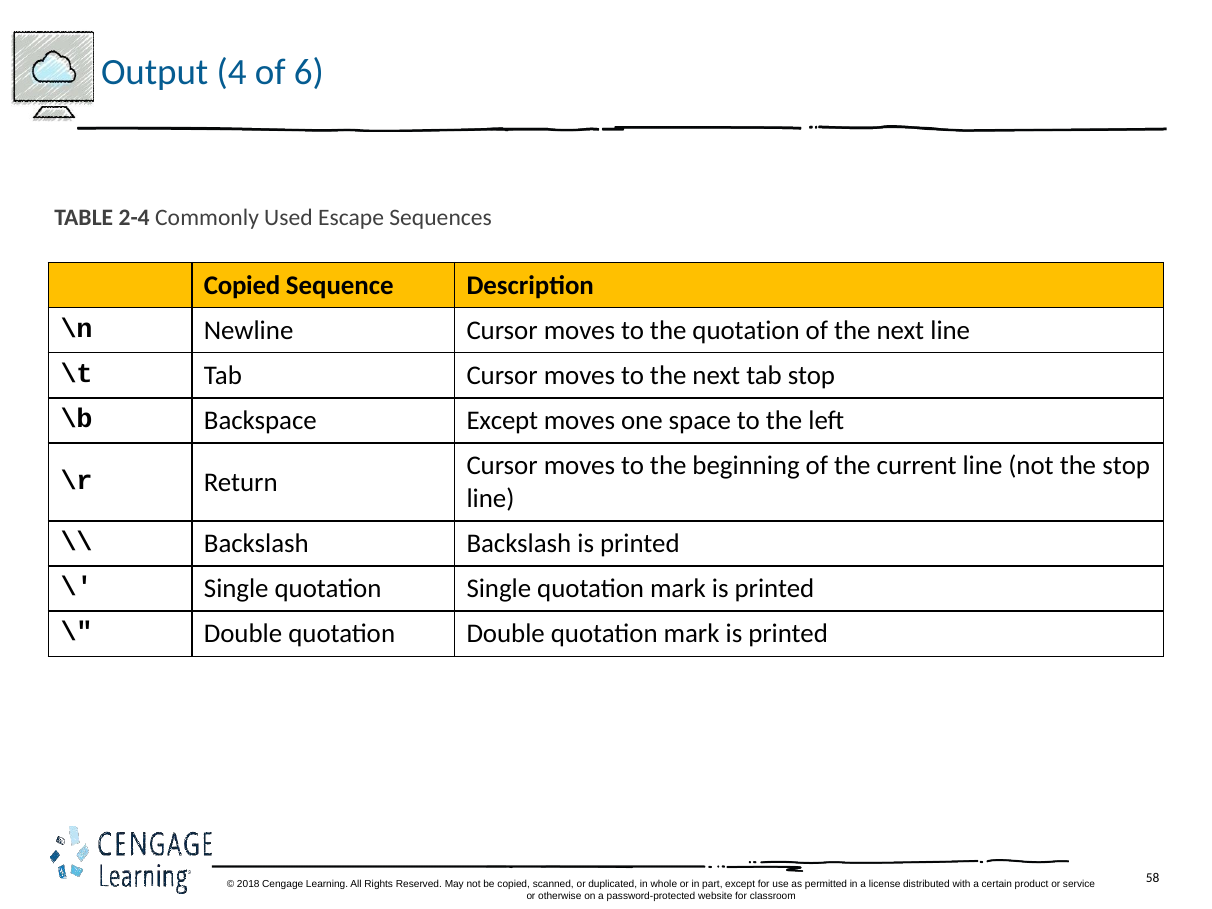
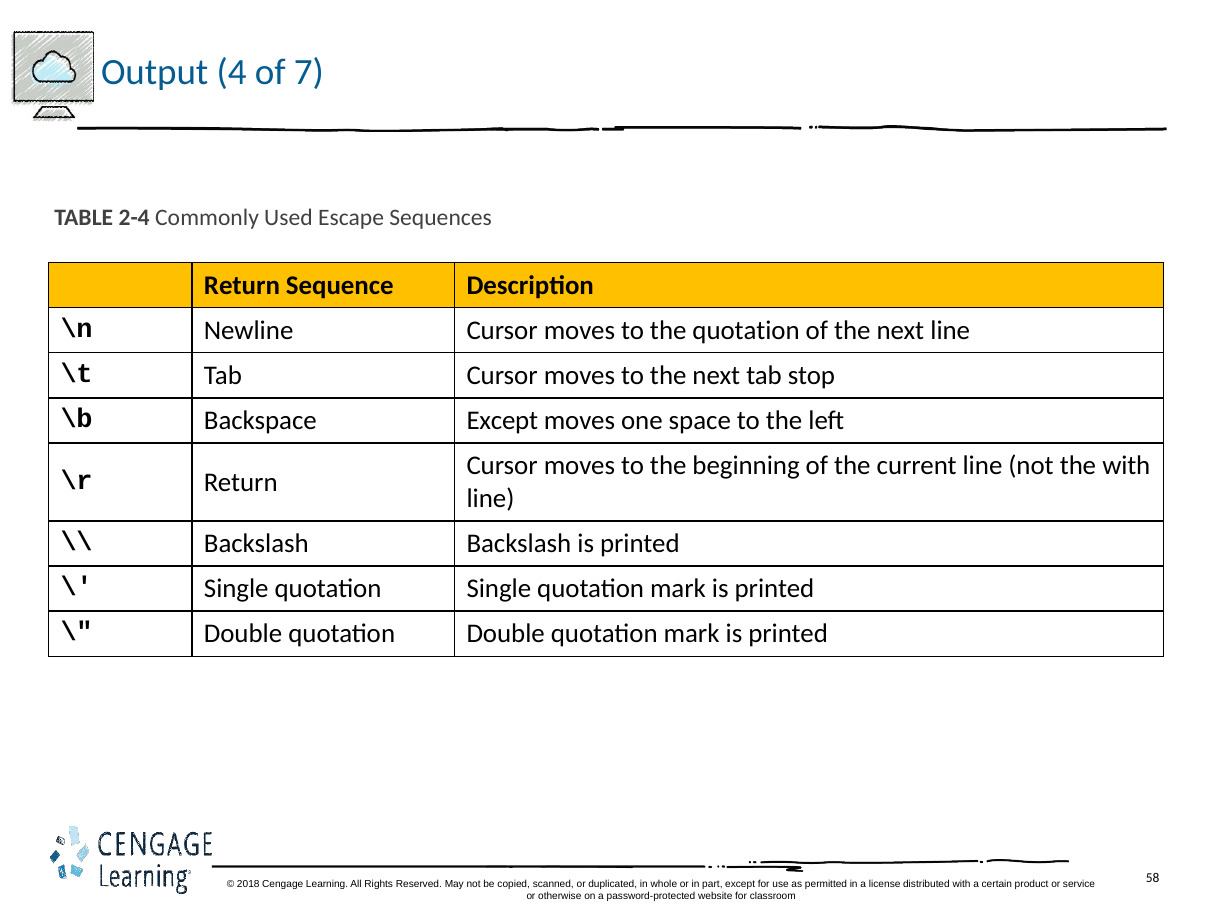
6: 6 -> 7
Copied at (242, 285): Copied -> Return
the stop: stop -> with
